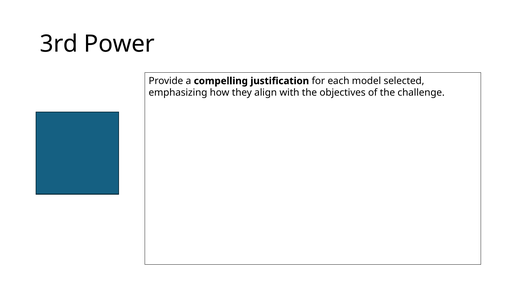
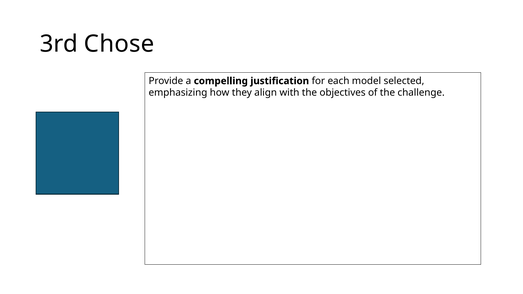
Power: Power -> Chose
